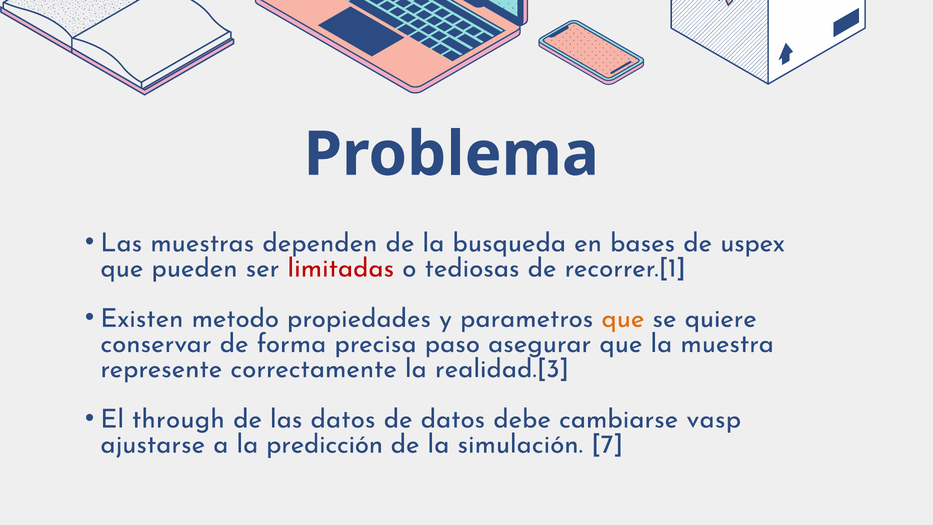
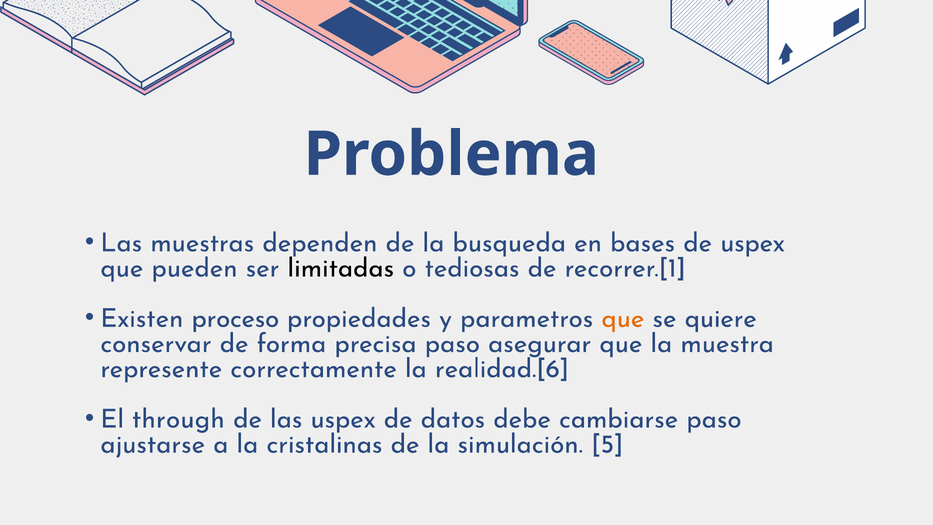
limitadas colour: red -> black
metodo: metodo -> proceso
realidad.[3: realidad.[3 -> realidad.[6
las datos: datos -> uspex
cambiarse vasp: vasp -> paso
predicción: predicción -> cristalinas
7: 7 -> 5
